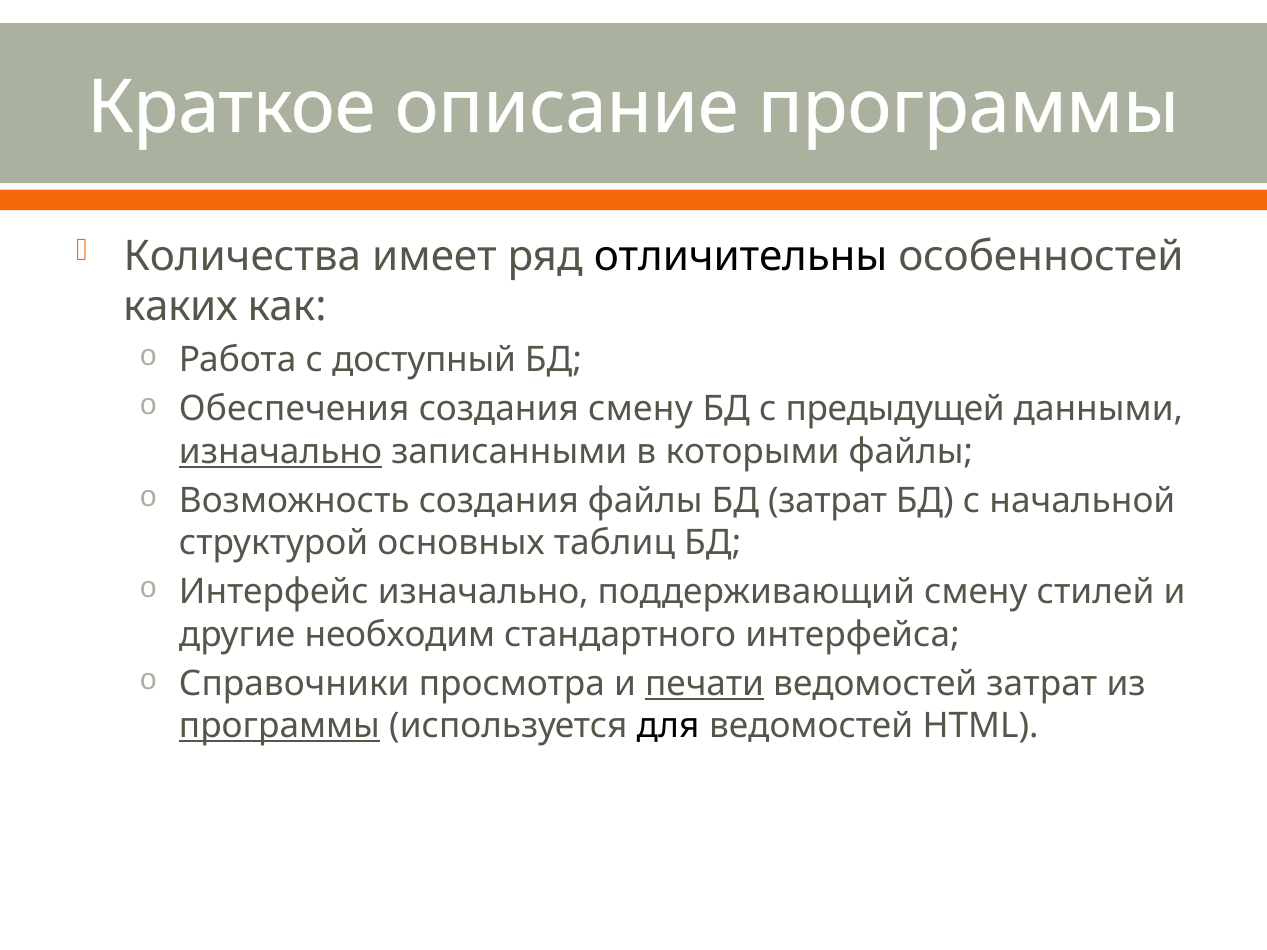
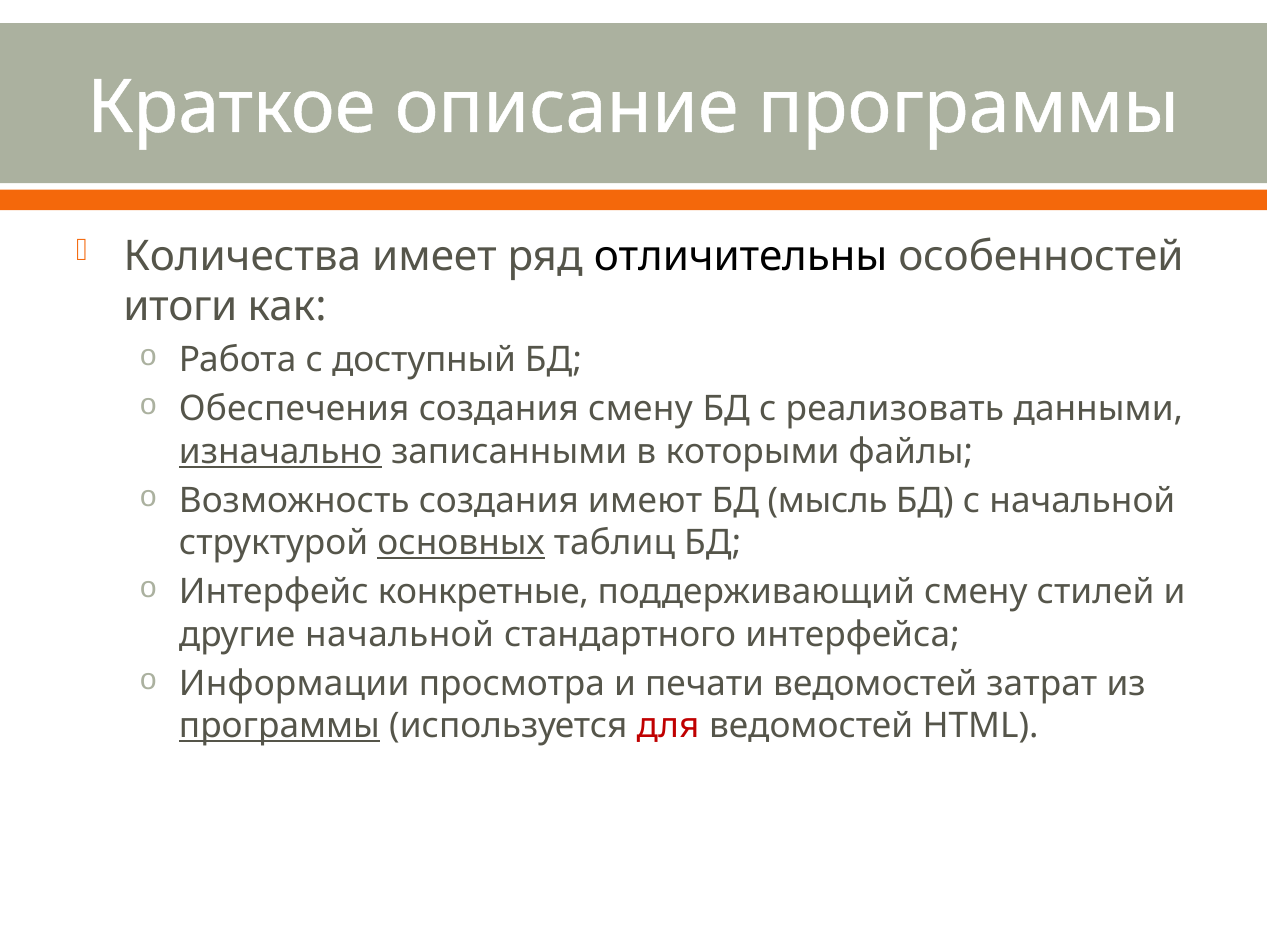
каких: каких -> итоги
предыдущей: предыдущей -> реализовать
создания файлы: файлы -> имеют
БД затрат: затрат -> мысль
основных underline: none -> present
Интерфейс изначально: изначально -> конкретные
другие необходим: необходим -> начальной
Справочники: Справочники -> Информации
печати underline: present -> none
для colour: black -> red
